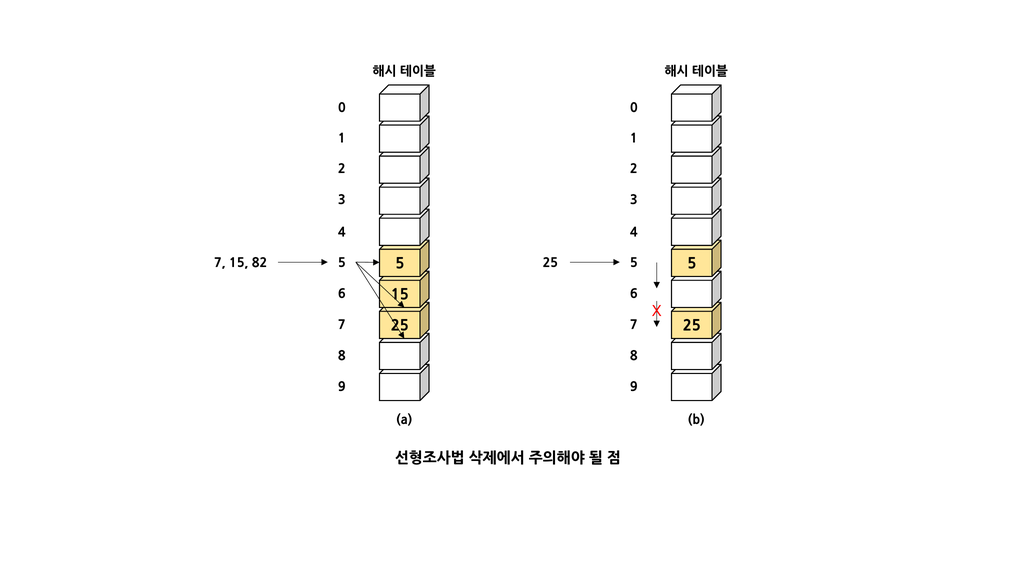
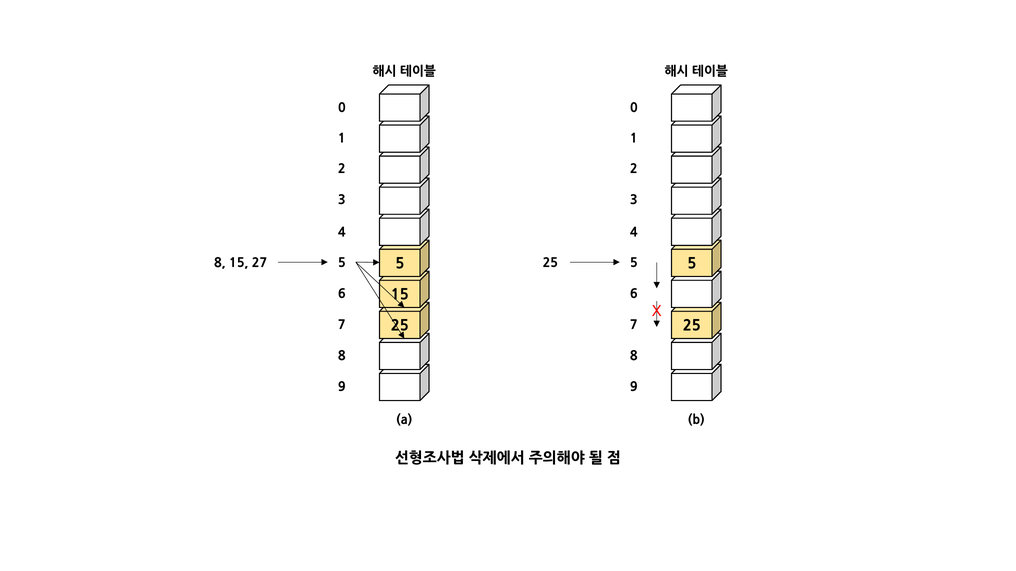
7 at (220, 263): 7 -> 8
82: 82 -> 27
